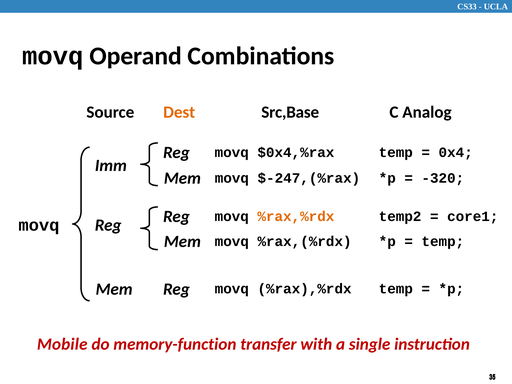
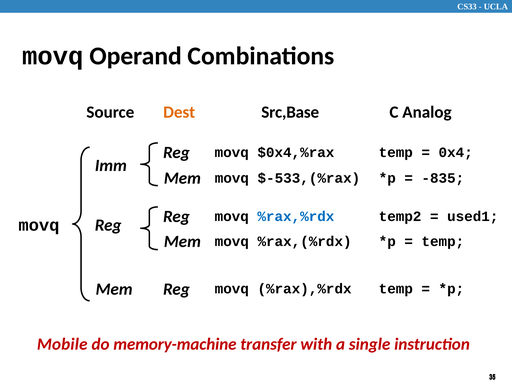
$-247,(%rax: $-247,(%rax -> $-533,(%rax
-320: -320 -> -835
%rax,%rdx colour: orange -> blue
core1: core1 -> used1
memory-function: memory-function -> memory-machine
